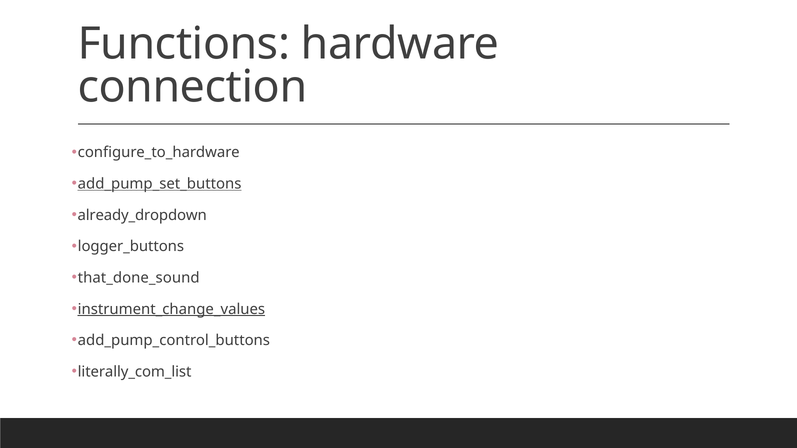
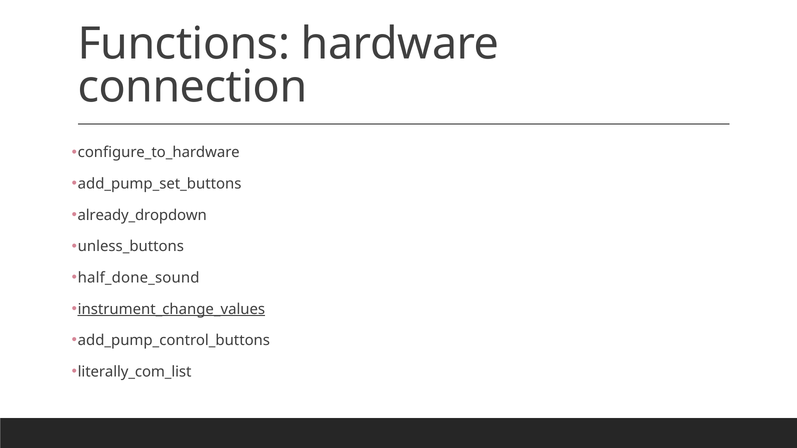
add_pump_set_buttons underline: present -> none
logger_buttons: logger_buttons -> unless_buttons
that_done_sound: that_done_sound -> half_done_sound
